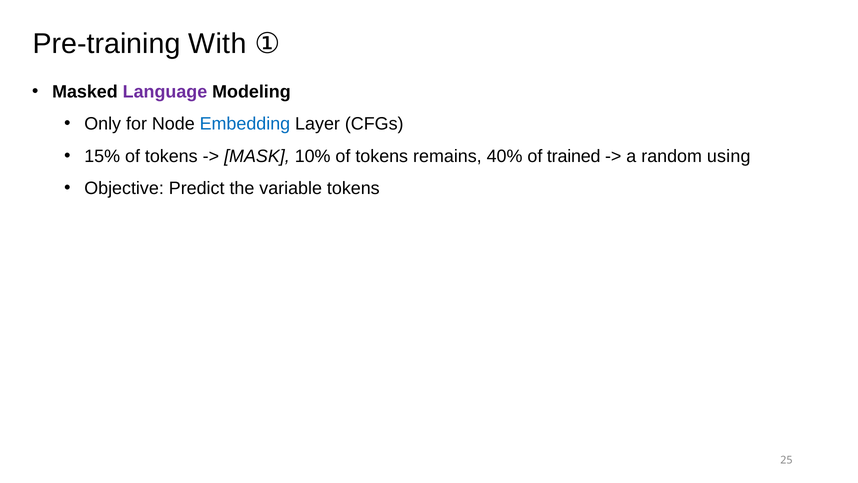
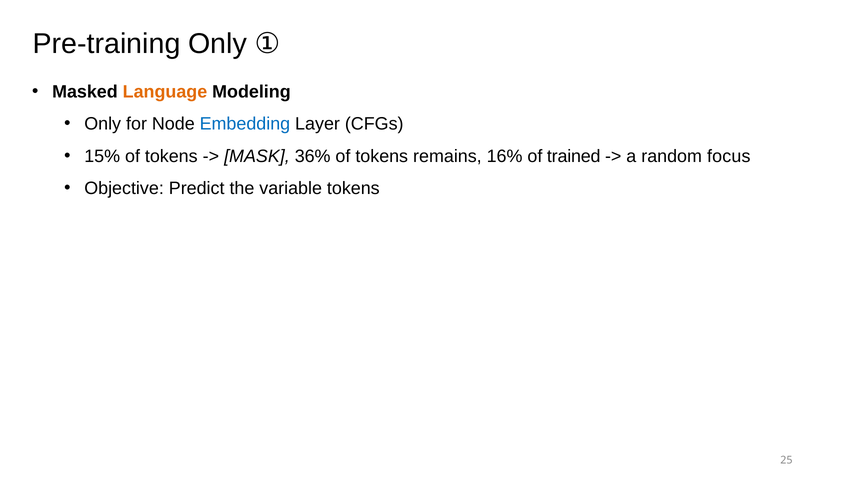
Pre-training With: With -> Only
Language colour: purple -> orange
10%: 10% -> 36%
40%: 40% -> 16%
using: using -> focus
